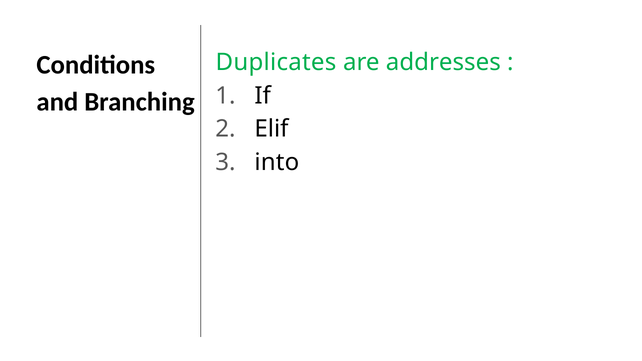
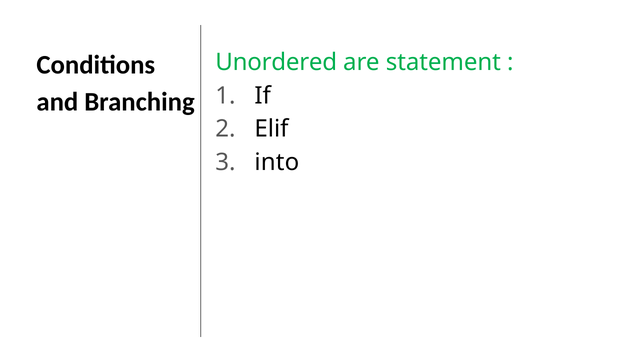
Duplicates: Duplicates -> Unordered
addresses: addresses -> statement
